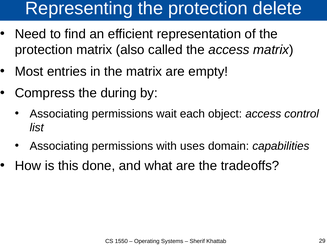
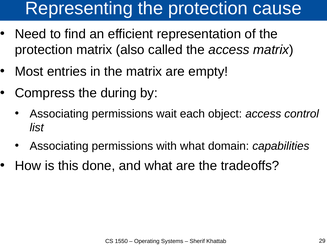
delete: delete -> cause
with uses: uses -> what
